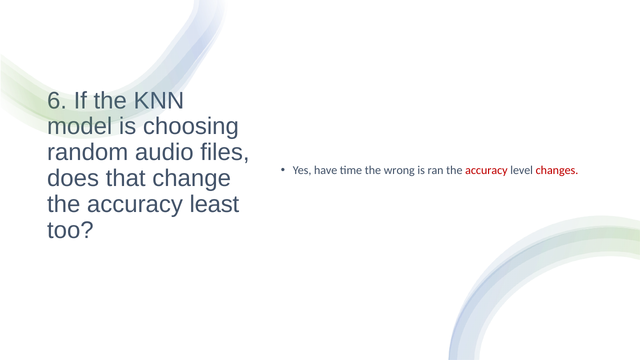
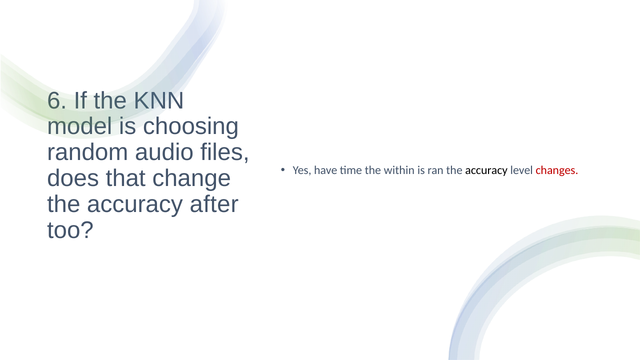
wrong: wrong -> within
accuracy at (486, 170) colour: red -> black
least: least -> after
